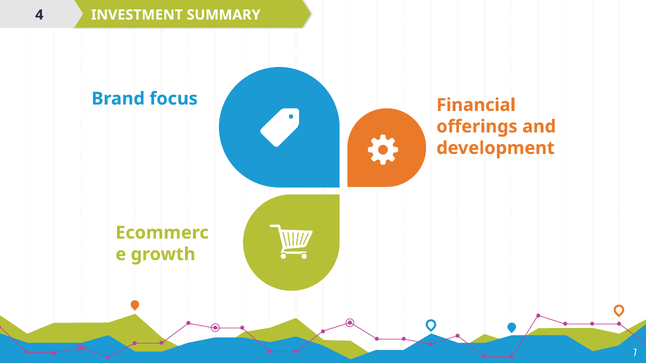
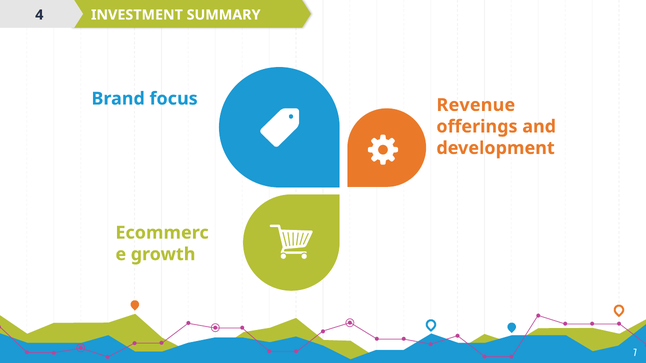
Financial: Financial -> Revenue
